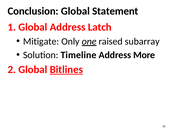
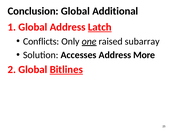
Statement: Statement -> Additional
Latch underline: none -> present
Mitigate: Mitigate -> Conflicts
Timeline: Timeline -> Accesses
